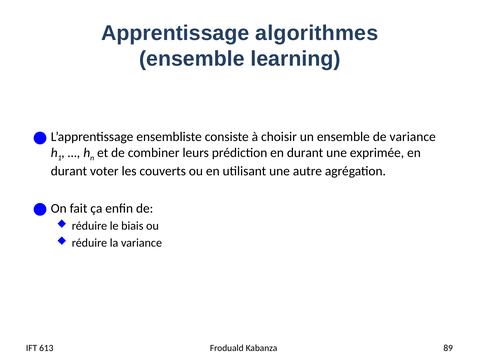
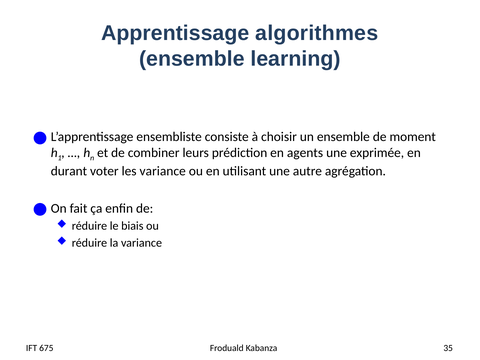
de variance: variance -> moment
prédiction en durant: durant -> agents
les couverts: couverts -> variance
613: 613 -> 675
89: 89 -> 35
